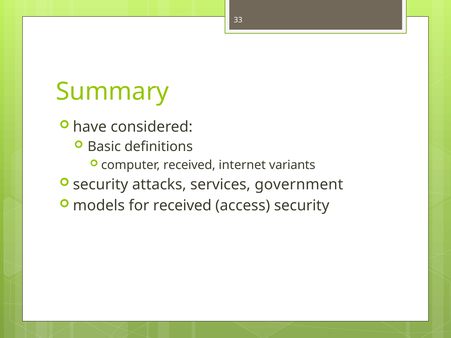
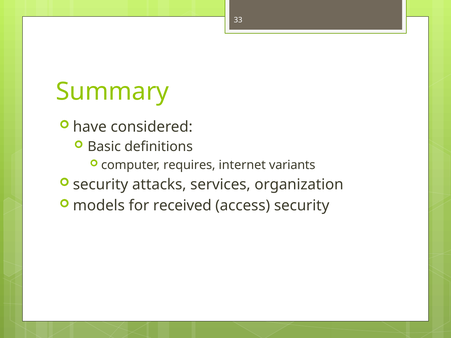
computer received: received -> requires
government: government -> organization
